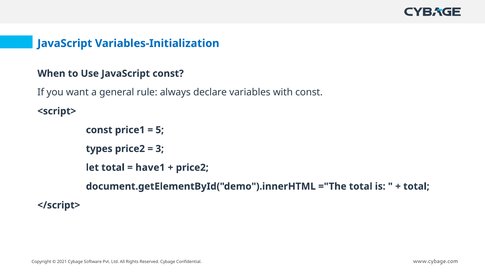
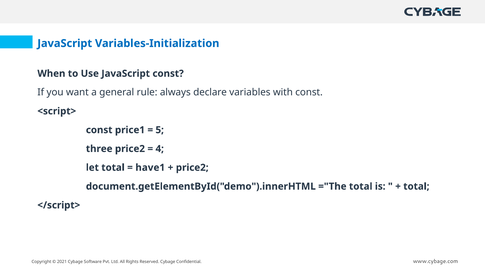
types: types -> three
3: 3 -> 4
